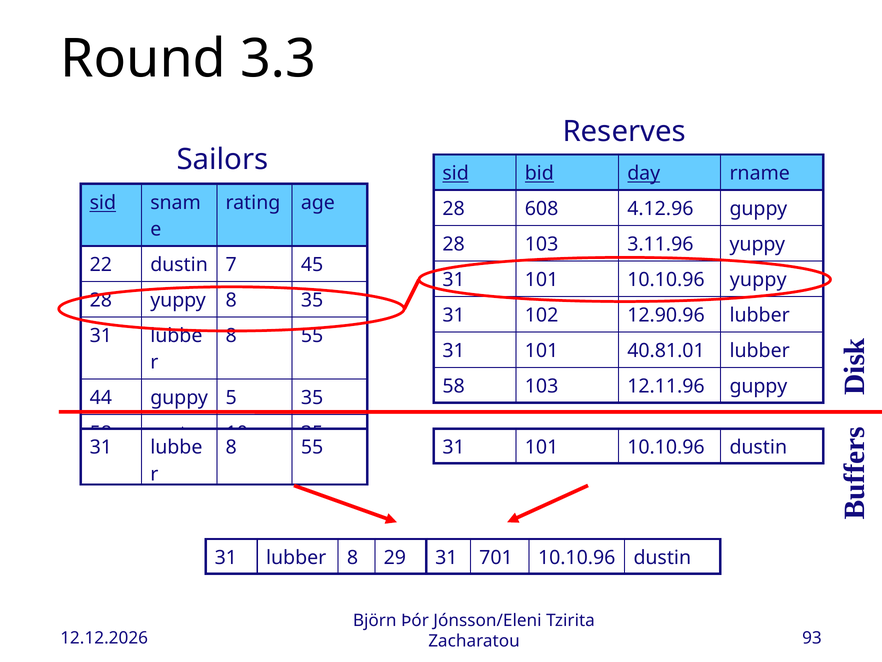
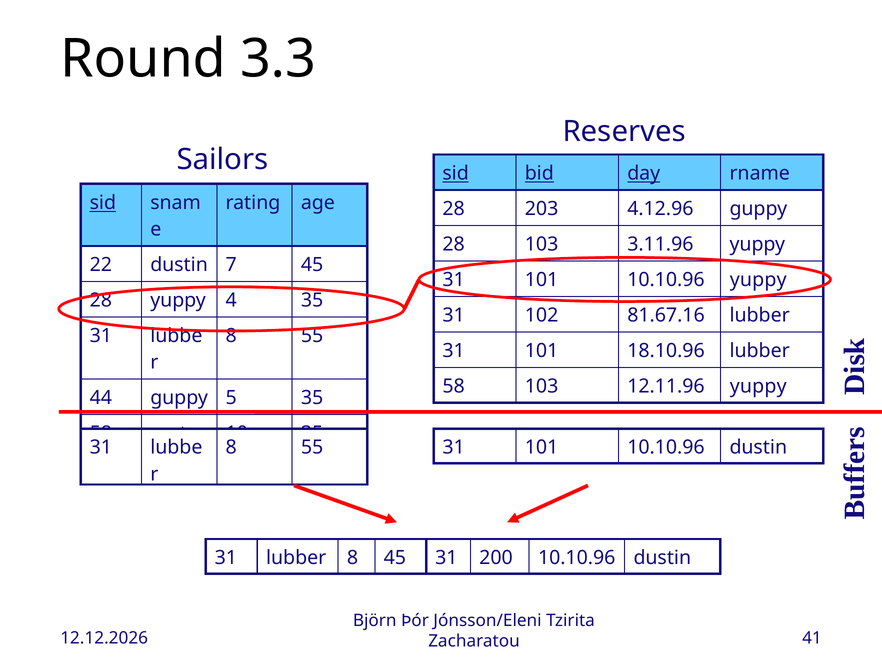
608: 608 -> 203
yuppy 8: 8 -> 4
12.90.96: 12.90.96 -> 81.67.16
40.81.01: 40.81.01 -> 18.10.96
12.11.96 guppy: guppy -> yuppy
8 29: 29 -> 45
701: 701 -> 200
93: 93 -> 41
